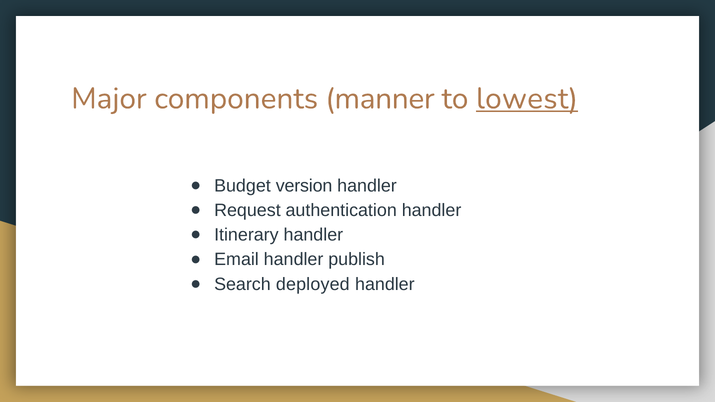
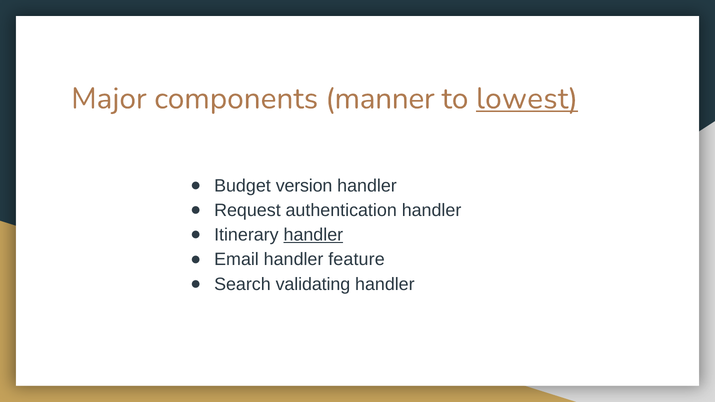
handler at (313, 235) underline: none -> present
publish: publish -> feature
deployed: deployed -> validating
